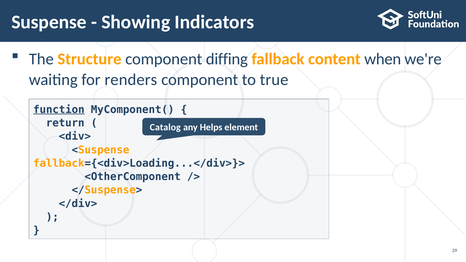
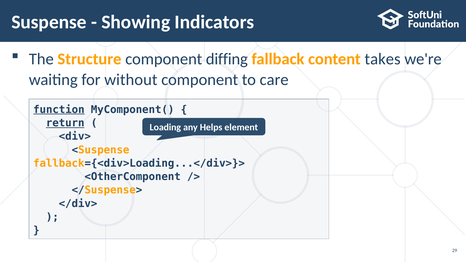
when: when -> takes
renders: renders -> without
true: true -> care
return underline: none -> present
Catalog: Catalog -> Loading
